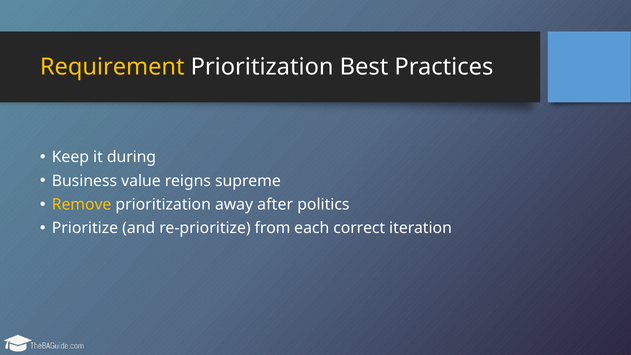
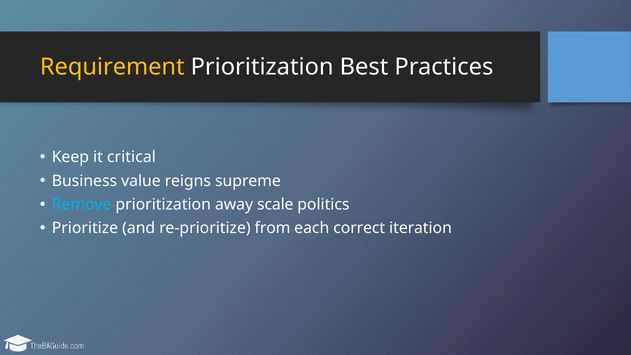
during: during -> critical
Remove colour: yellow -> light blue
after: after -> scale
